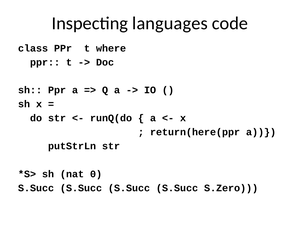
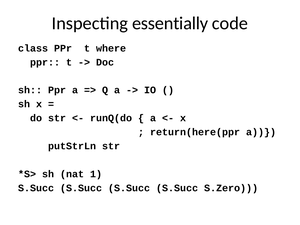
languages: languages -> essentially
0: 0 -> 1
